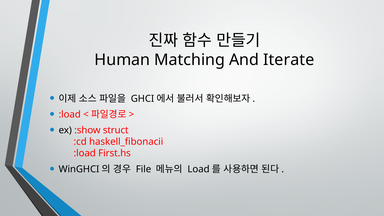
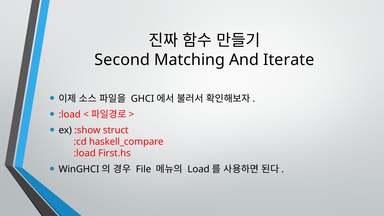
Human: Human -> Second
haskell_fibonacii: haskell_fibonacii -> haskell_compare
